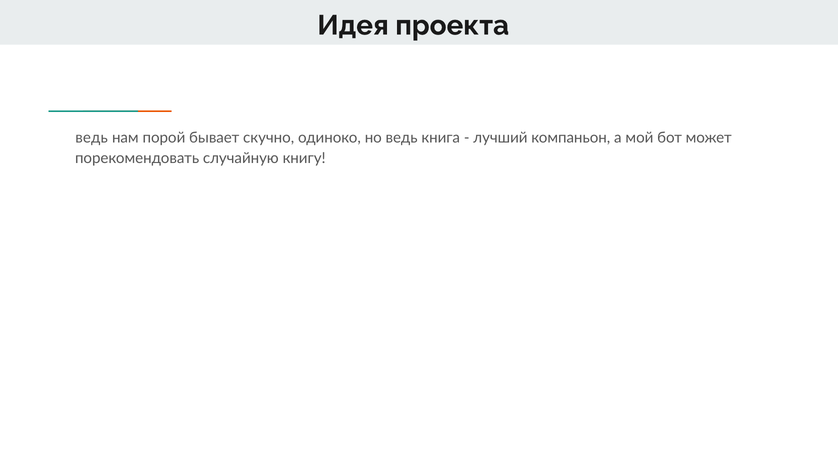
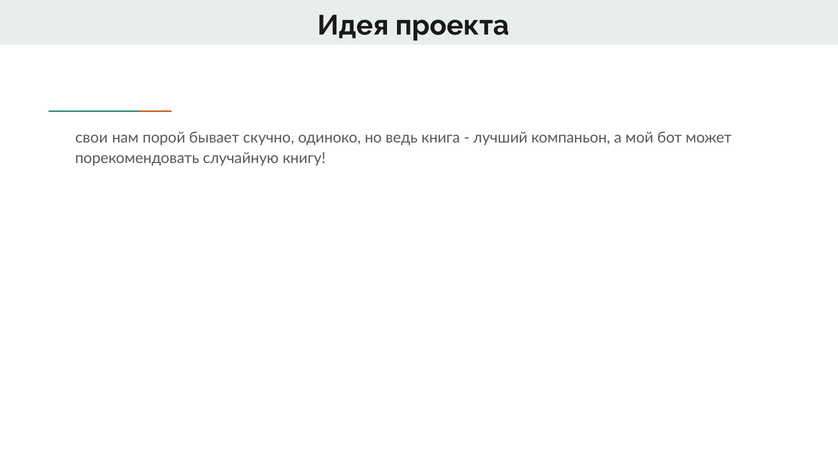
ведь at (92, 138): ведь -> свои
